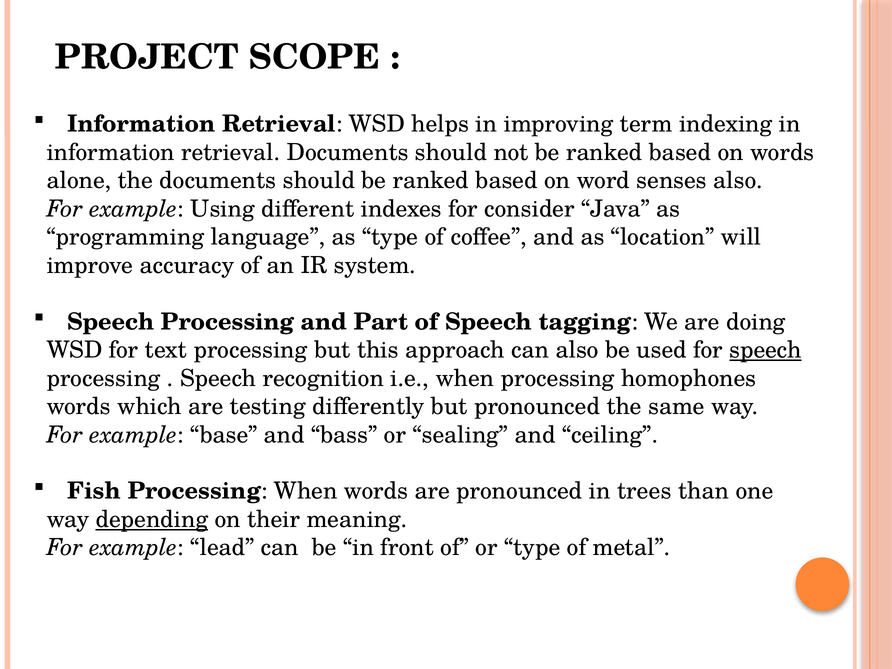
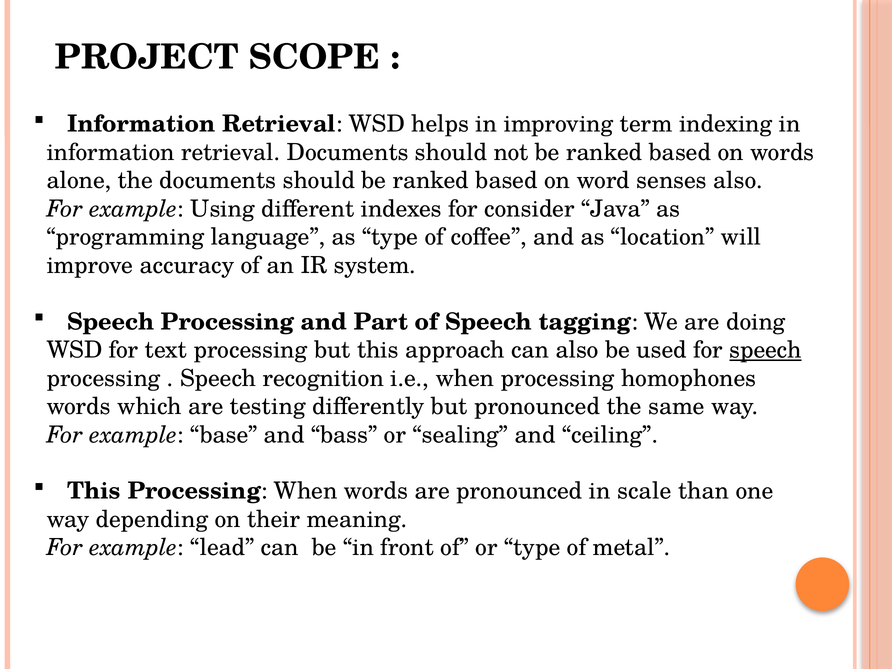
Fish at (94, 491): Fish -> This
trees: trees -> scale
depending underline: present -> none
